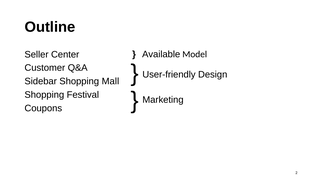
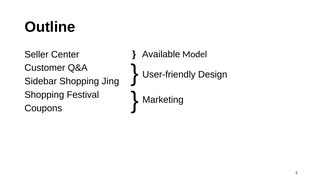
Mall: Mall -> Jing
